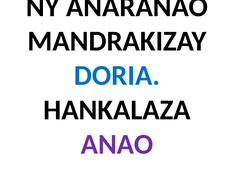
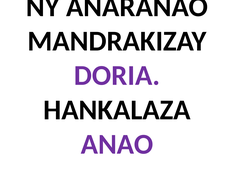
DORIA colour: blue -> purple
